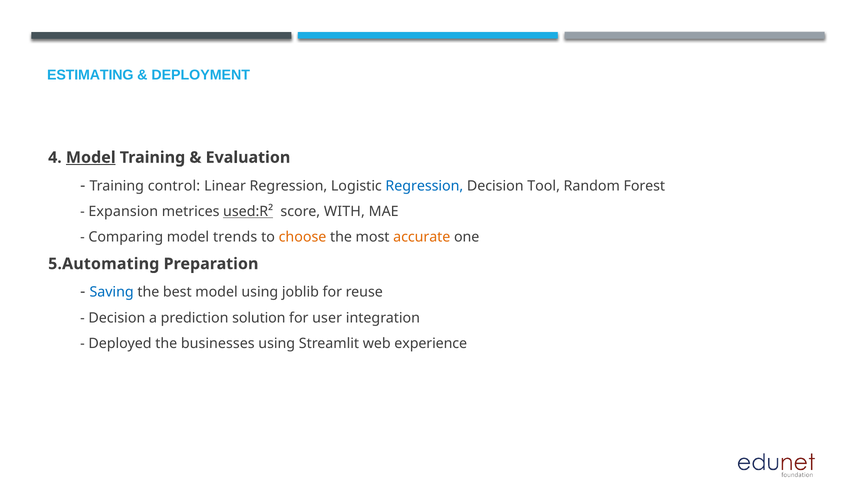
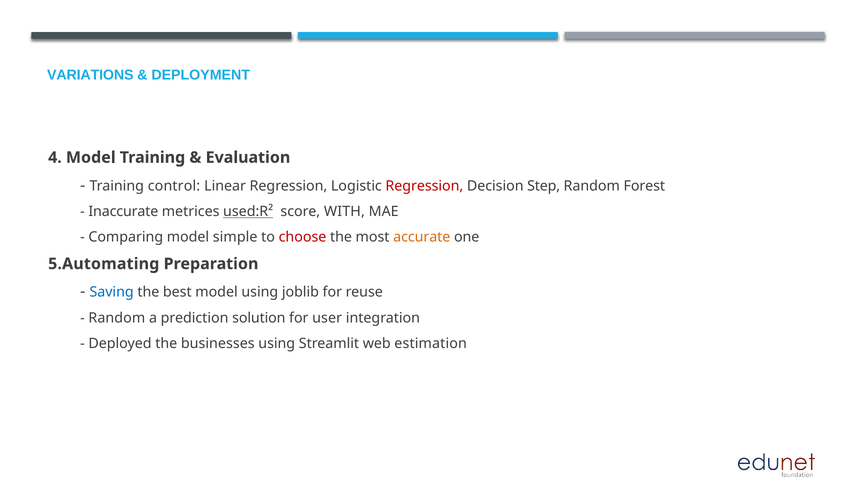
ESTIMATING: ESTIMATING -> VARIATIONS
Model at (91, 157) underline: present -> none
Regression at (424, 186) colour: blue -> red
Tool: Tool -> Step
Expansion: Expansion -> Inaccurate
trends: trends -> simple
choose colour: orange -> red
Decision at (117, 318): Decision -> Random
experience: experience -> estimation
